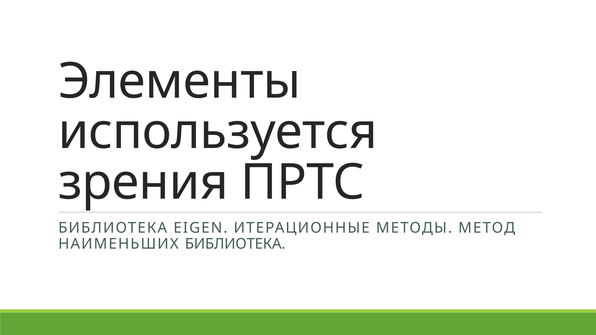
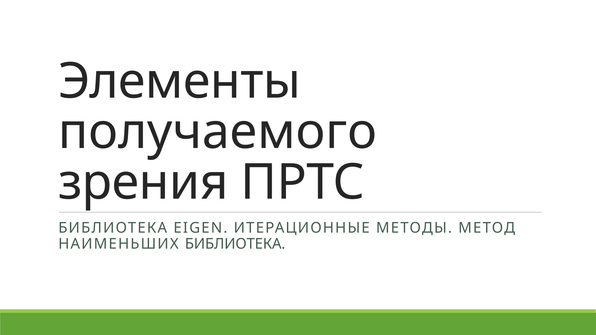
используется: используется -> получаемого
